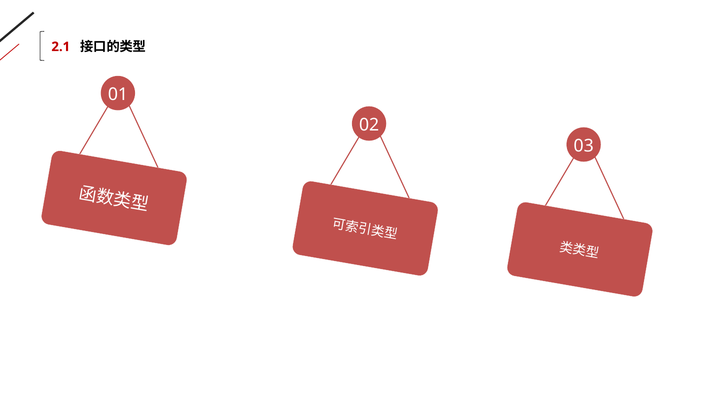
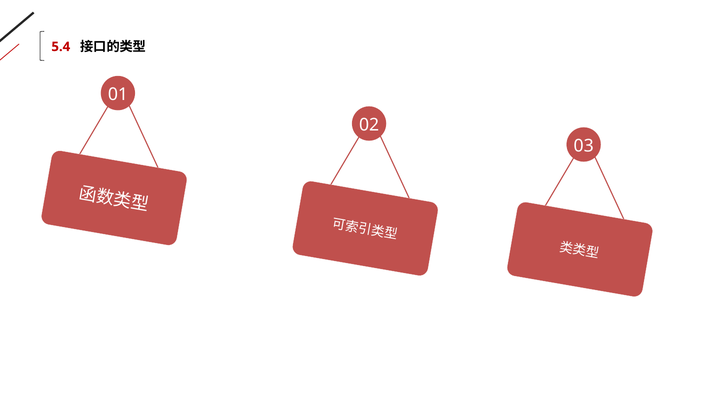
2.1: 2.1 -> 5.4
